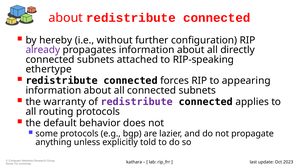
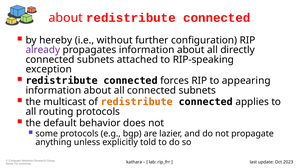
ethertype: ethertype -> exception
warranty: warranty -> multicast
redistribute at (137, 102) colour: purple -> orange
